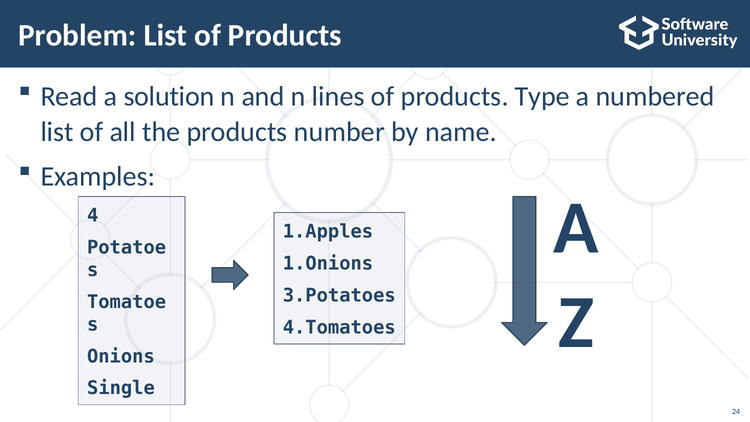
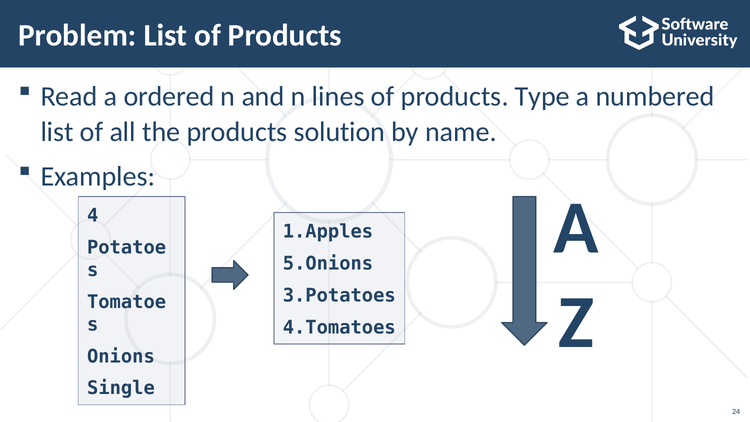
solution: solution -> ordered
number: number -> solution
1.Onions: 1.Onions -> 5.Onions
